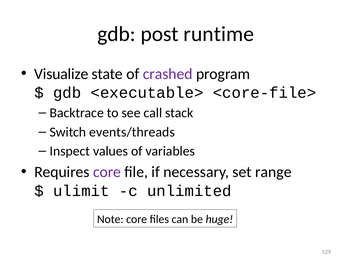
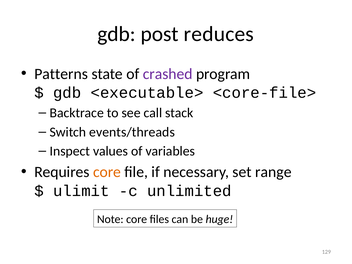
runtime: runtime -> reduces
Visualize: Visualize -> Patterns
core at (107, 172) colour: purple -> orange
